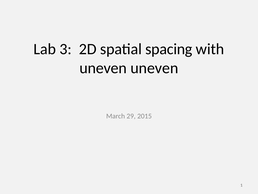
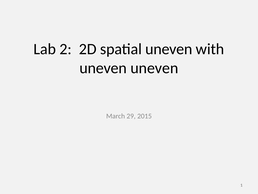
3: 3 -> 2
spatial spacing: spacing -> uneven
